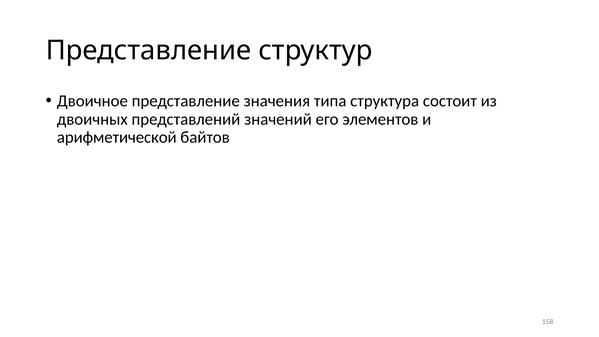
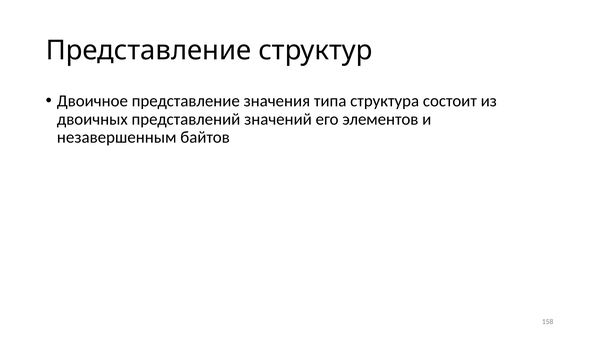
арифметической: арифметической -> незавершенным
